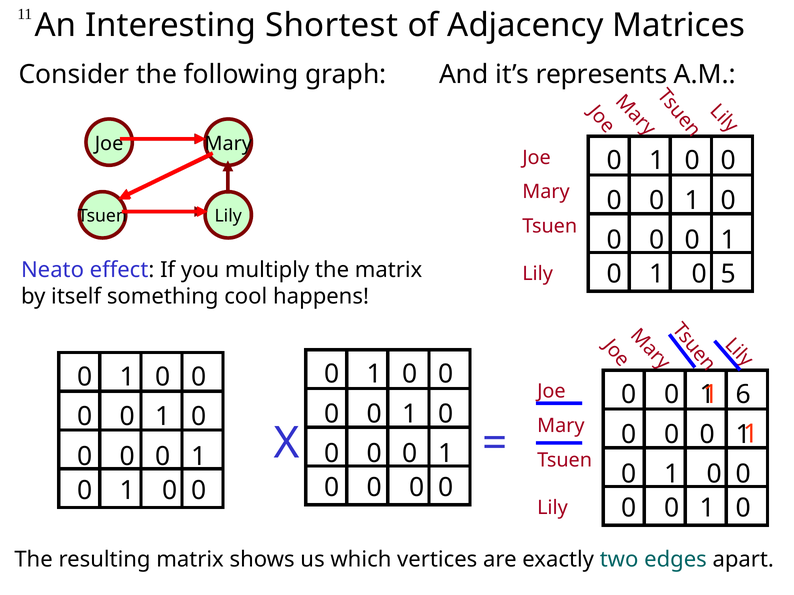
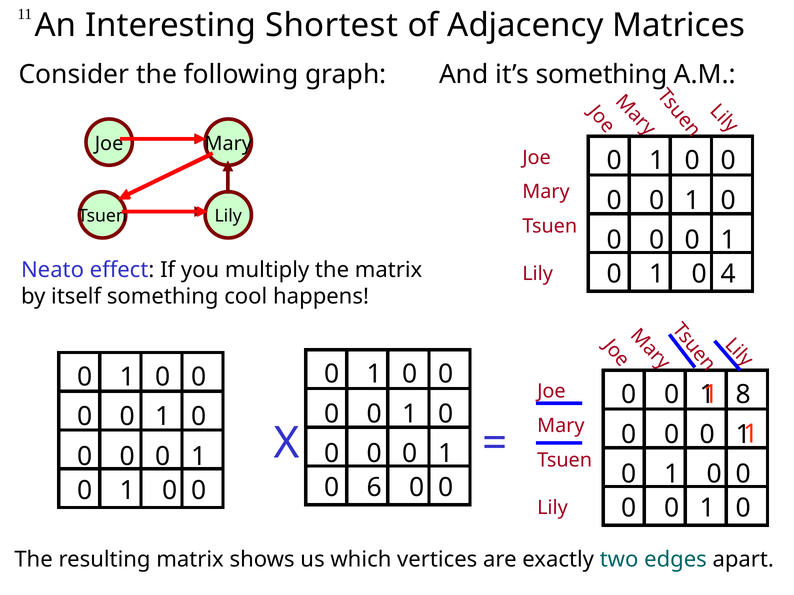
it’s represents: represents -> something
5: 5 -> 4
6: 6 -> 8
0 at (374, 488): 0 -> 6
